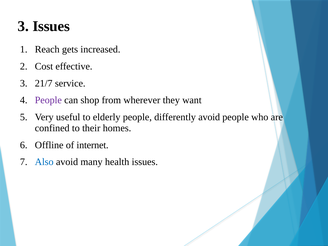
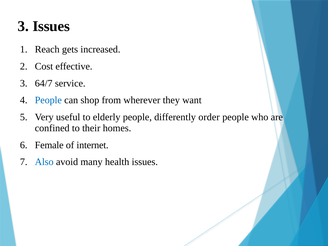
21/7: 21/7 -> 64/7
People at (48, 100) colour: purple -> blue
differently avoid: avoid -> order
Offline: Offline -> Female
